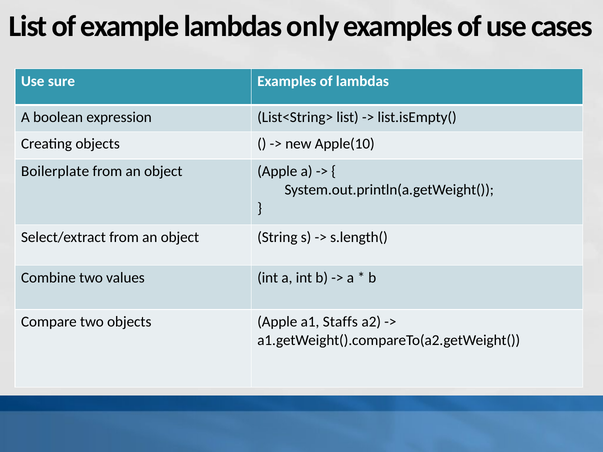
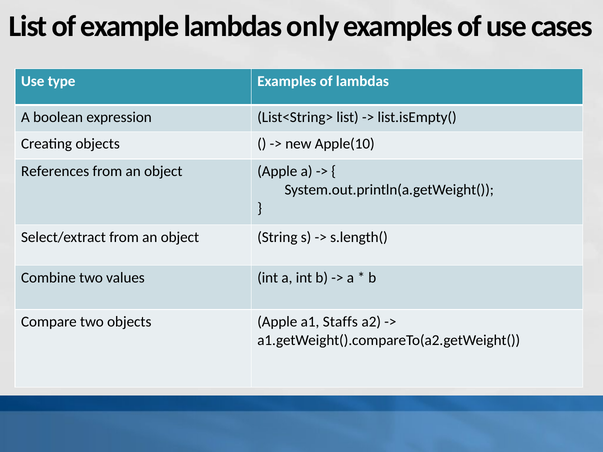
sure: sure -> type
Boilerplate: Boilerplate -> References
